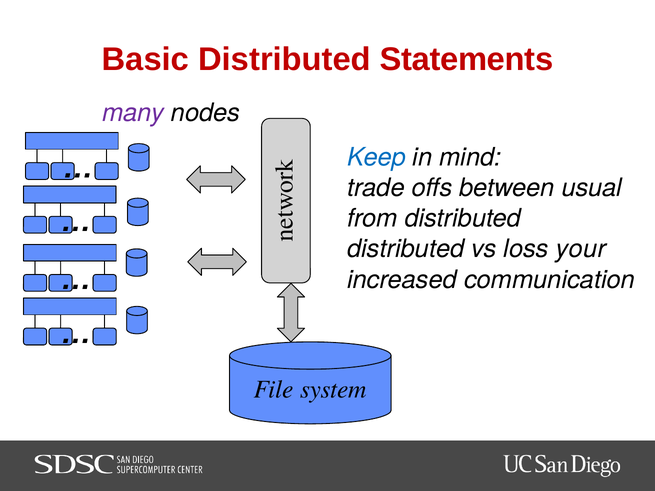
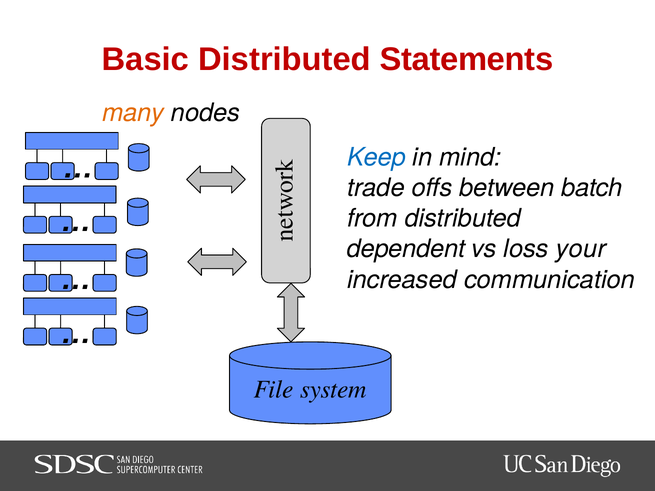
many colour: purple -> orange
usual: usual -> batch
distributed at (406, 249): distributed -> dependent
